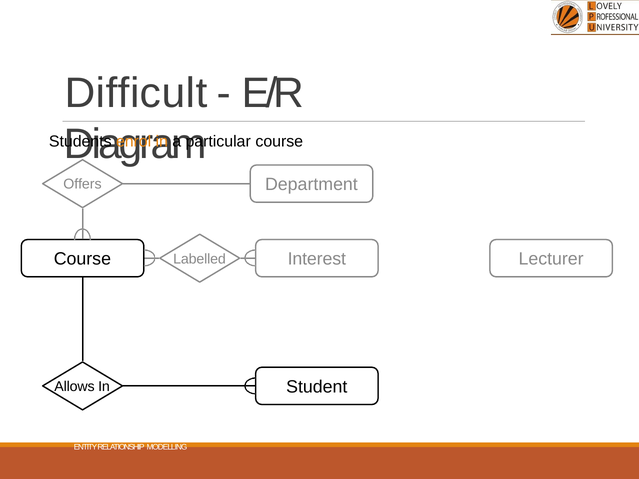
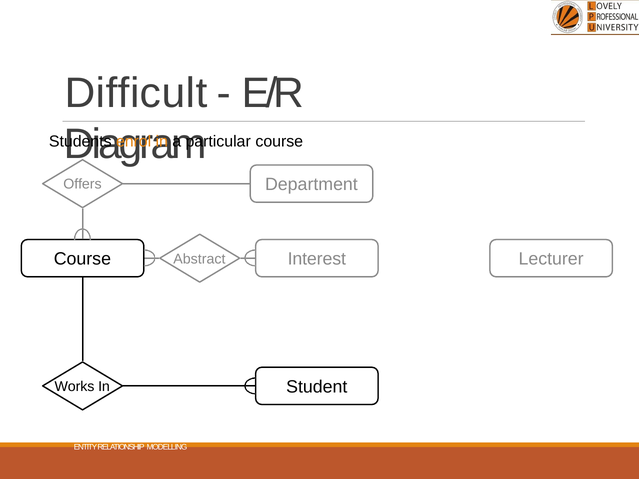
Labelled: Labelled -> Abstract
Allows: Allows -> Works
